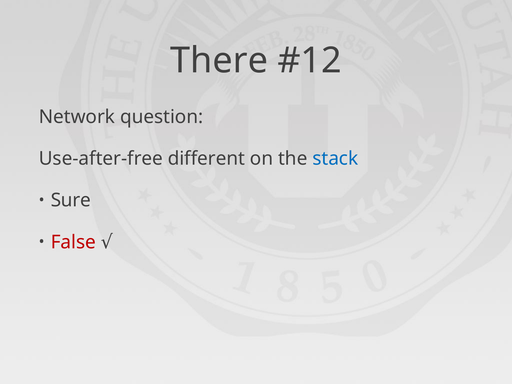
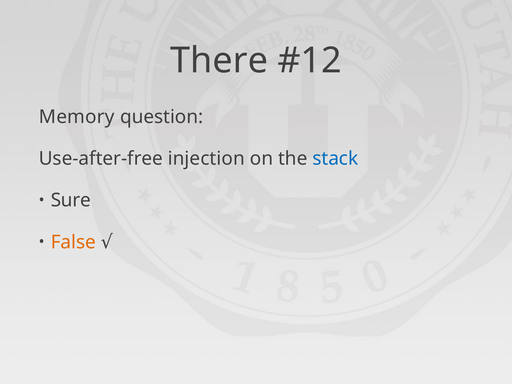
Network: Network -> Memory
different: different -> injection
False colour: red -> orange
